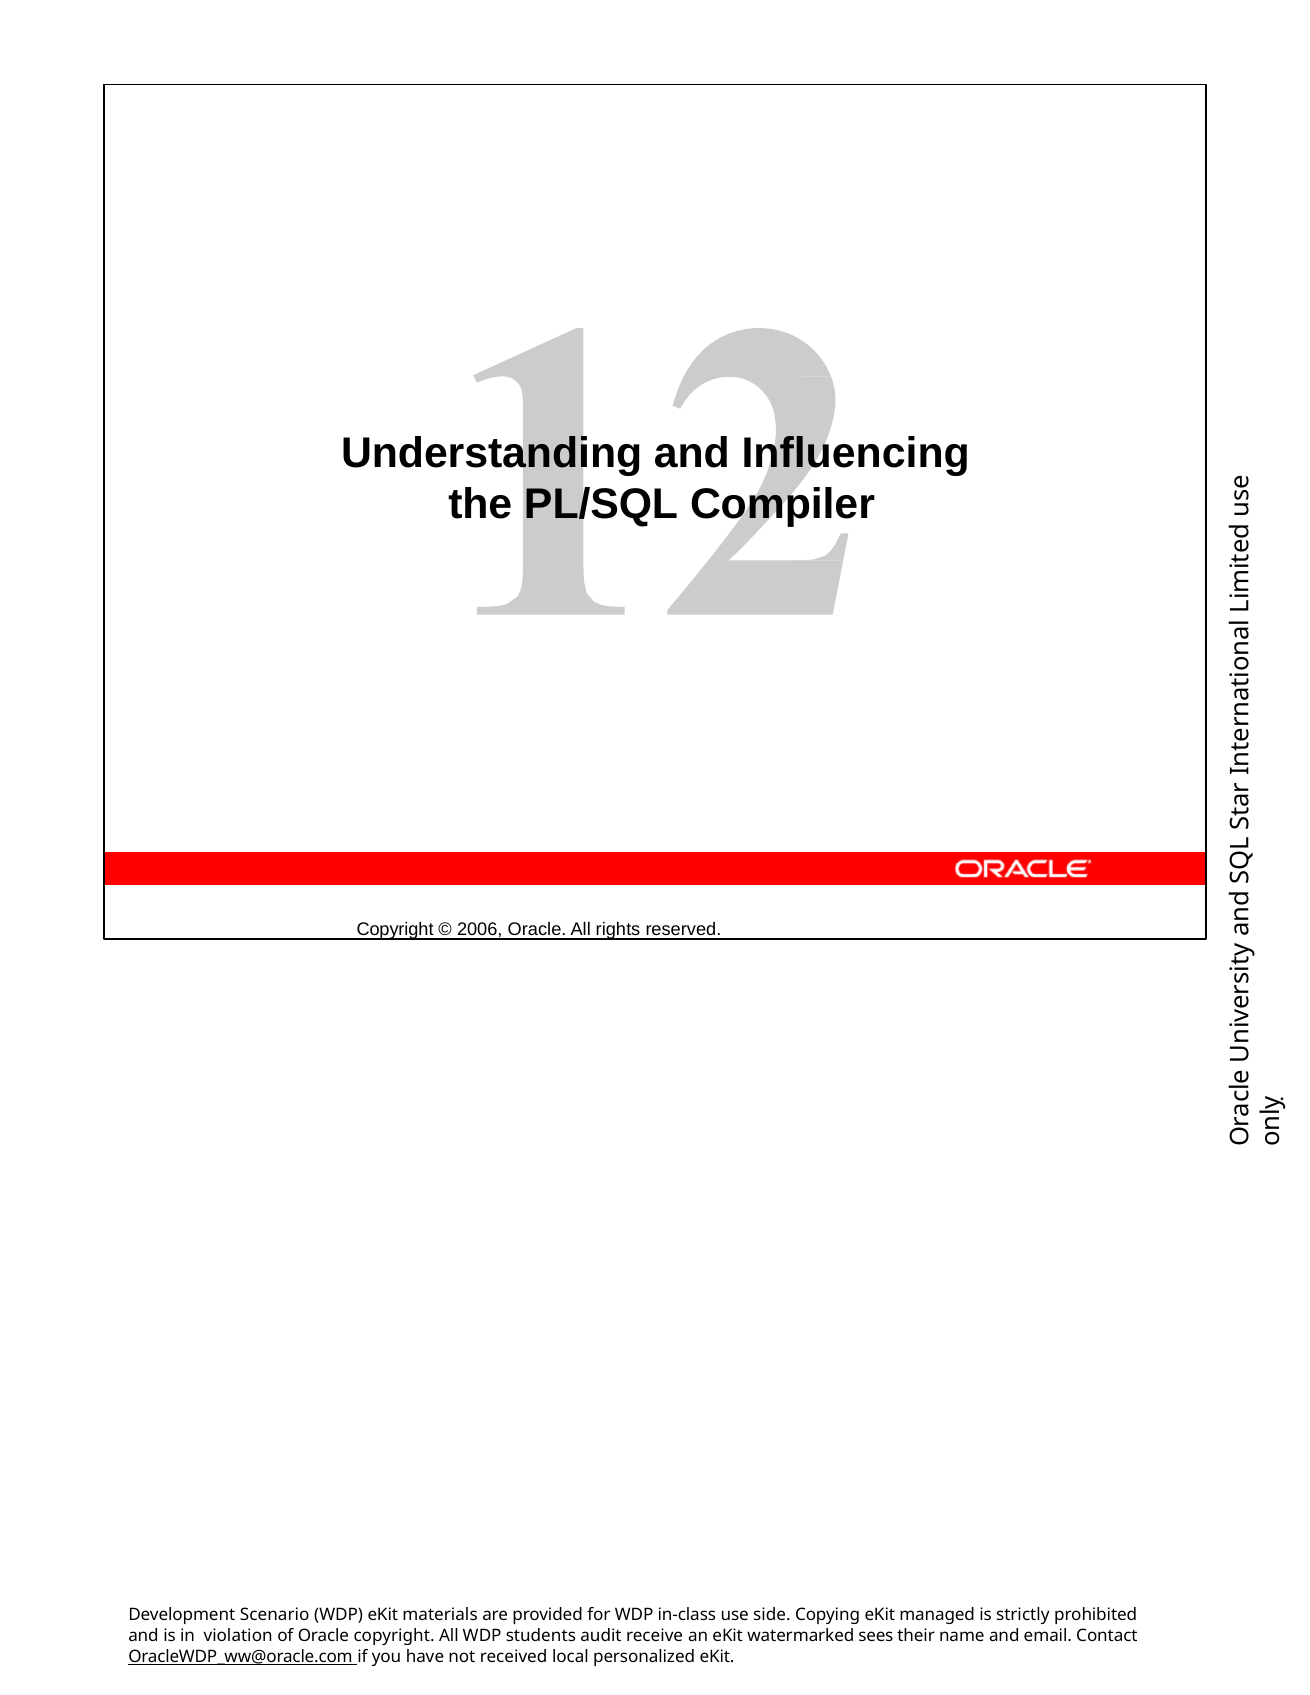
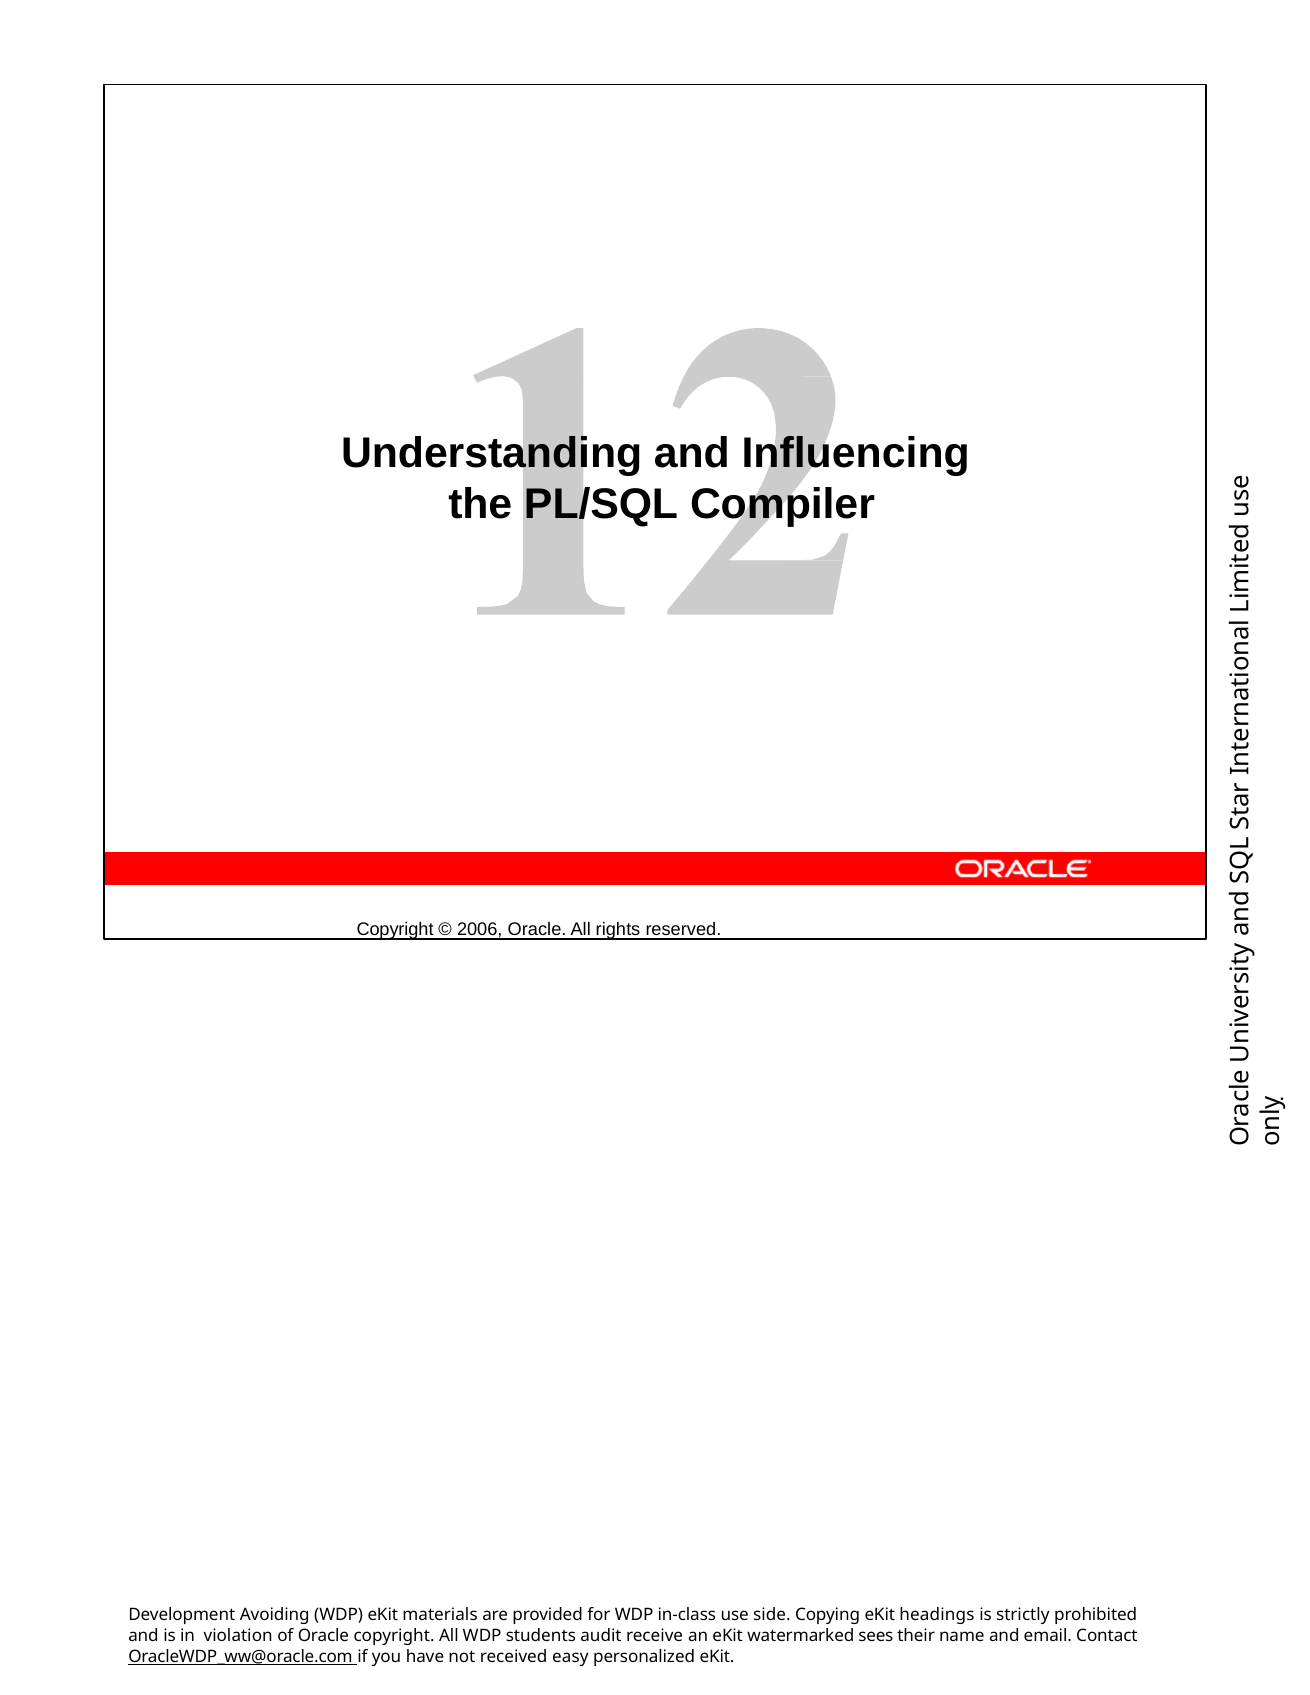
Scenario: Scenario -> Avoiding
managed: managed -> headings
local: local -> easy
